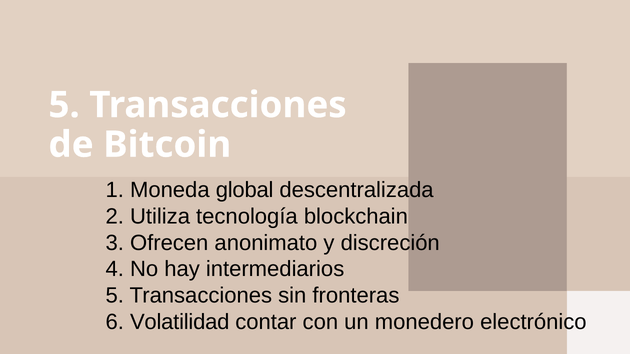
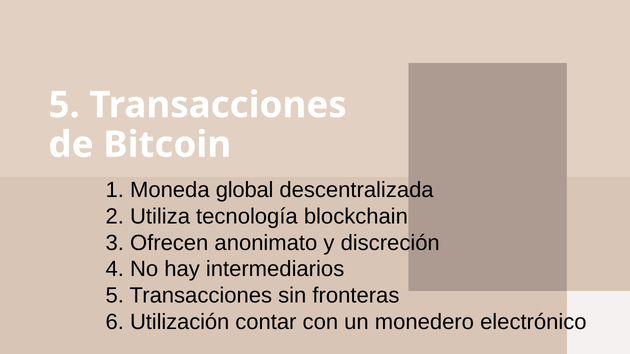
Volatilidad: Volatilidad -> Utilización
